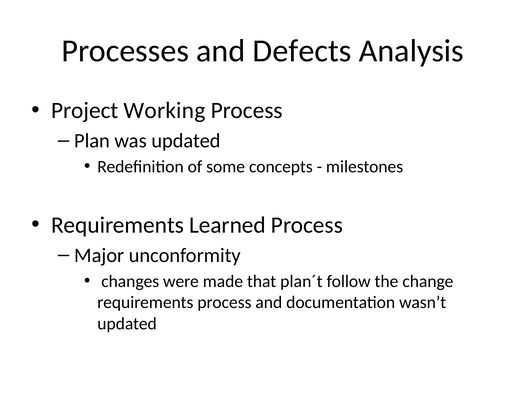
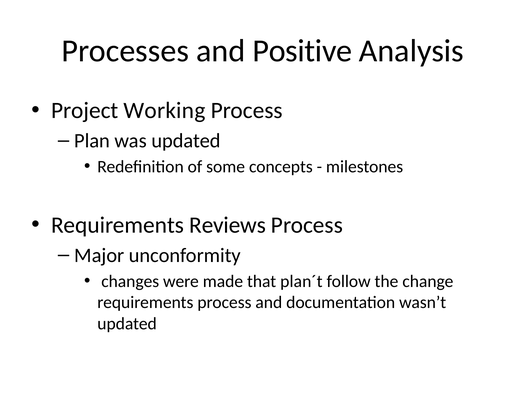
Defects: Defects -> Positive
Learned: Learned -> Reviews
